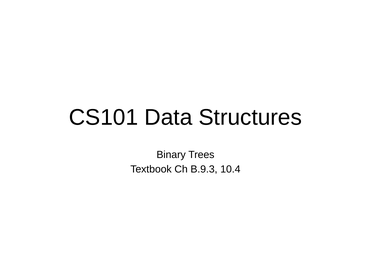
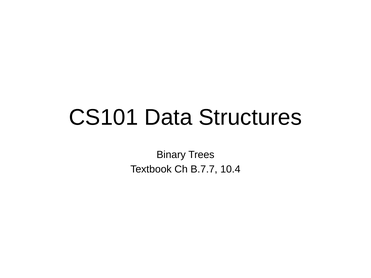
B.9.3: B.9.3 -> B.7.7
